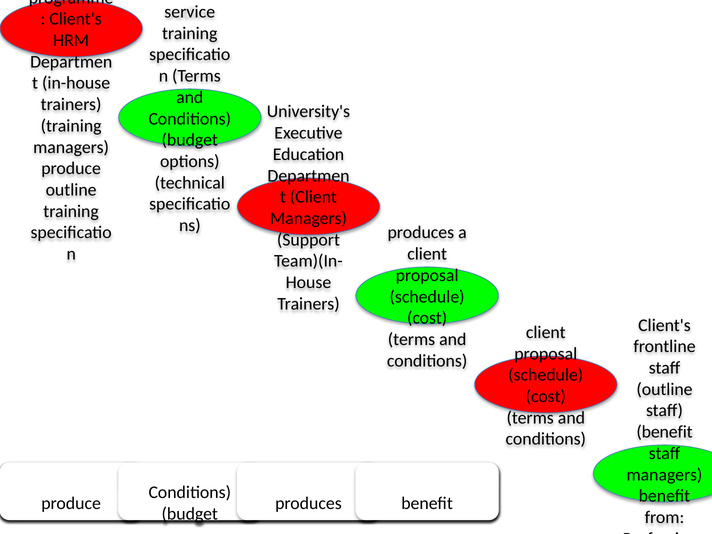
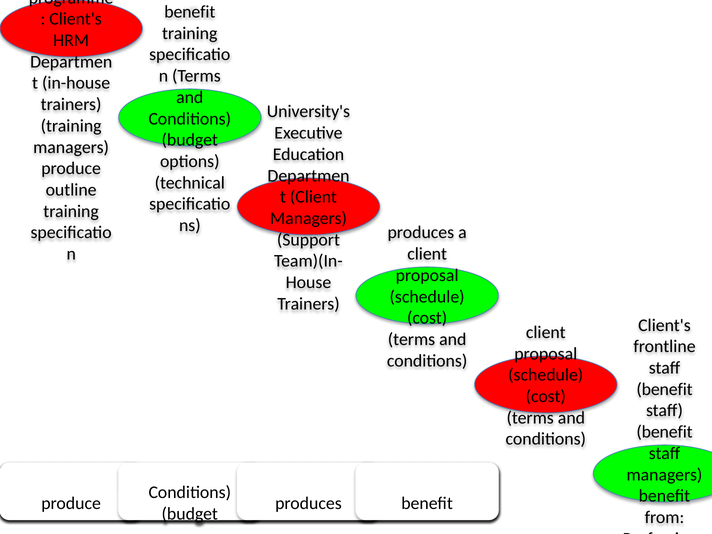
service at (190, 12): service -> benefit
outline at (665, 389): outline -> benefit
